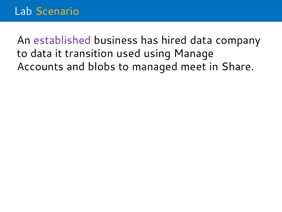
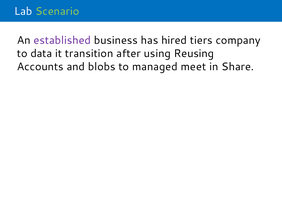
Scenario colour: yellow -> light green
hired data: data -> tiers
used: used -> after
Manage: Manage -> Reusing
